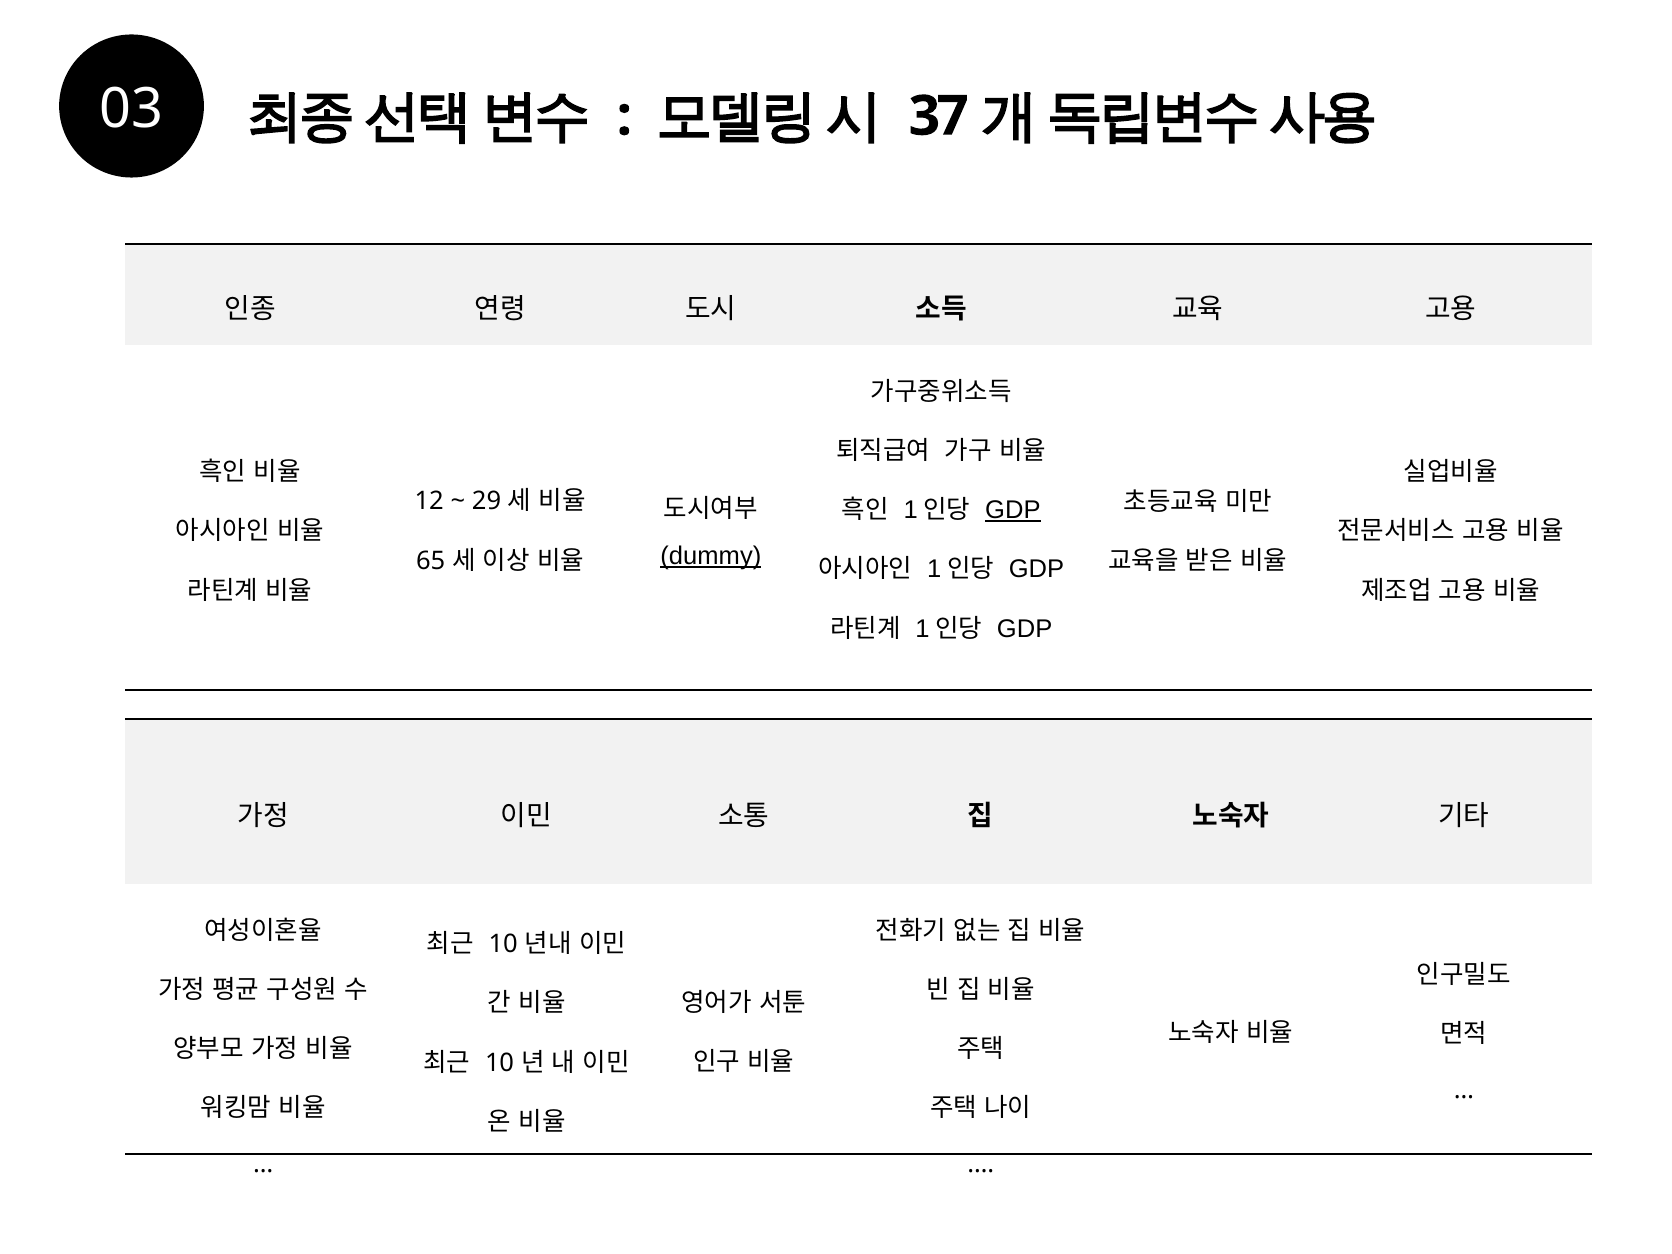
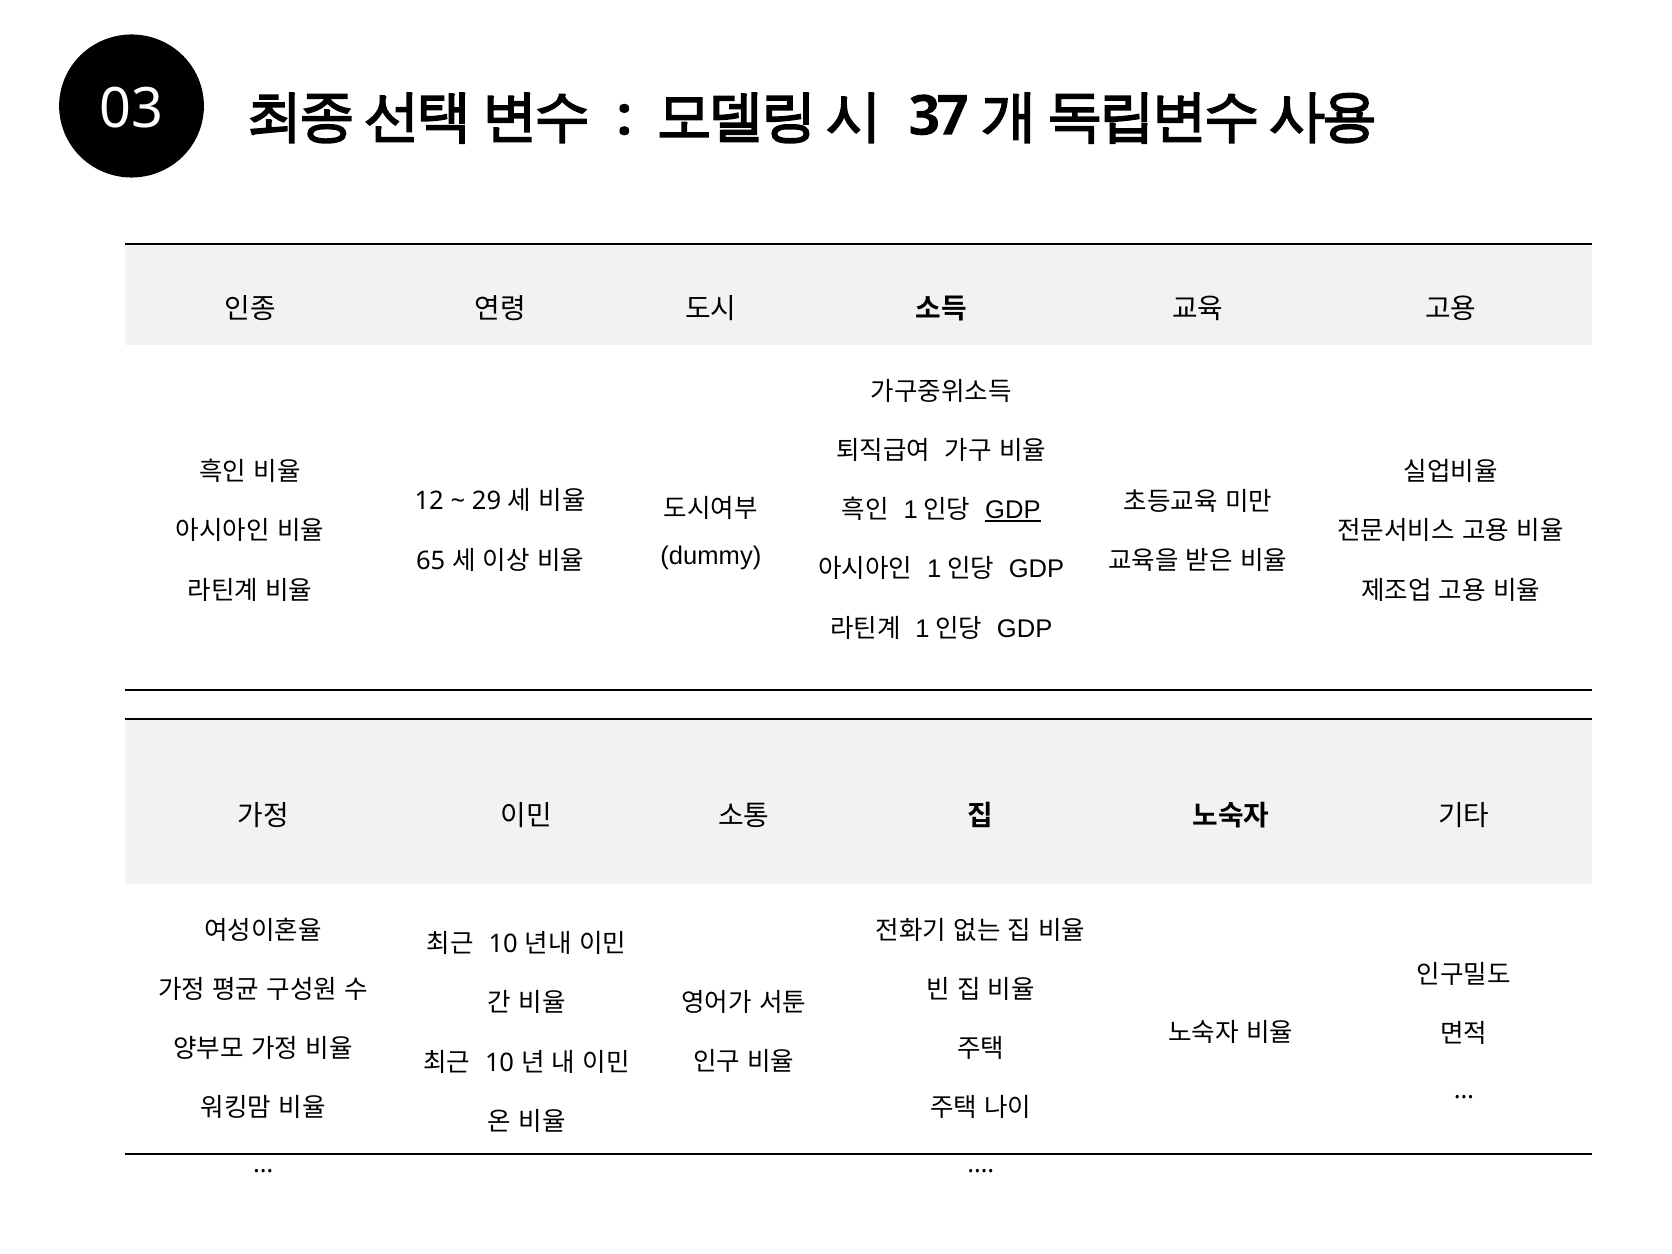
dummy underline: present -> none
